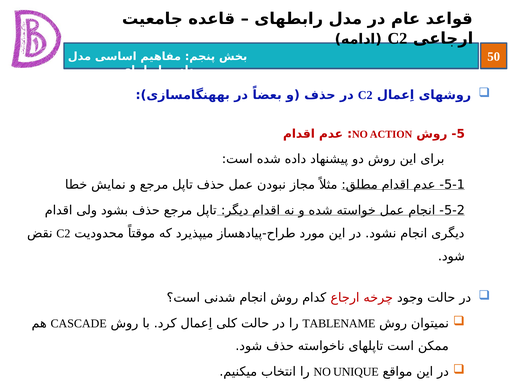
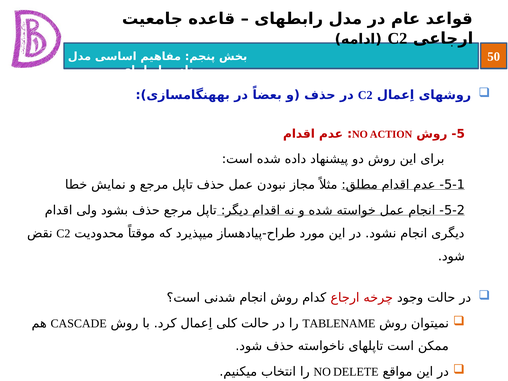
UNIQUE: UNIQUE -> DELETE
